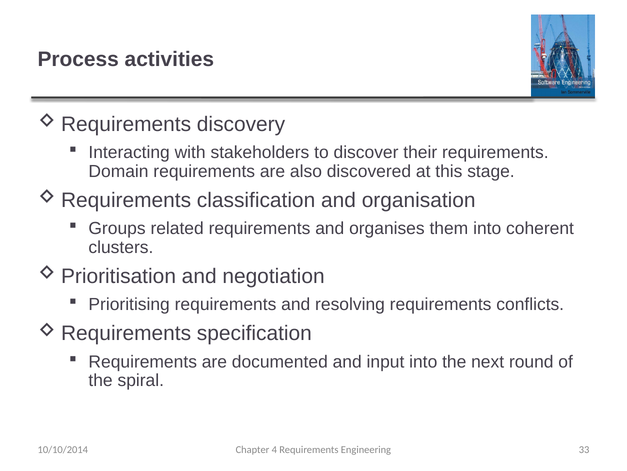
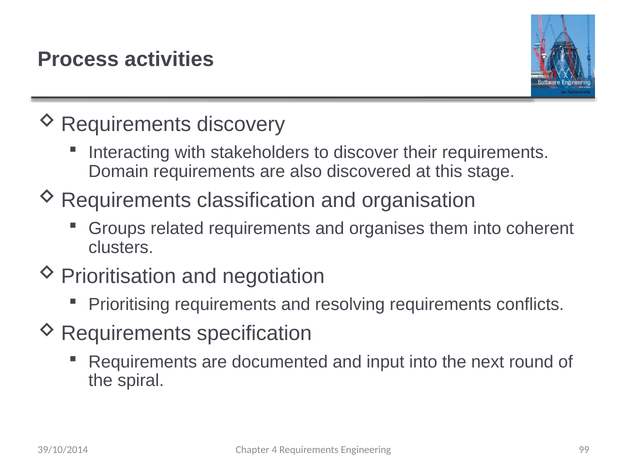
10/10/2014: 10/10/2014 -> 39/10/2014
33: 33 -> 99
